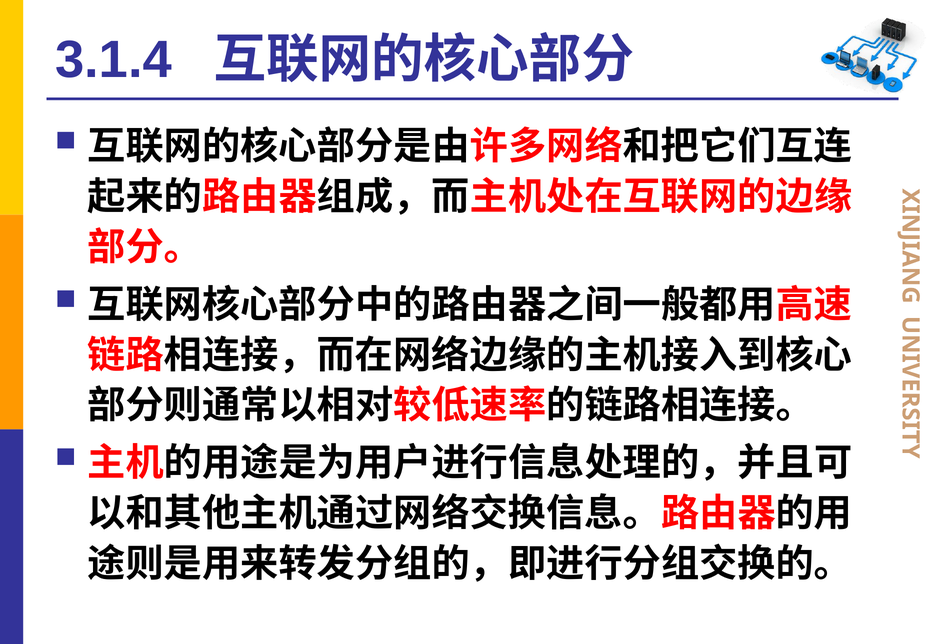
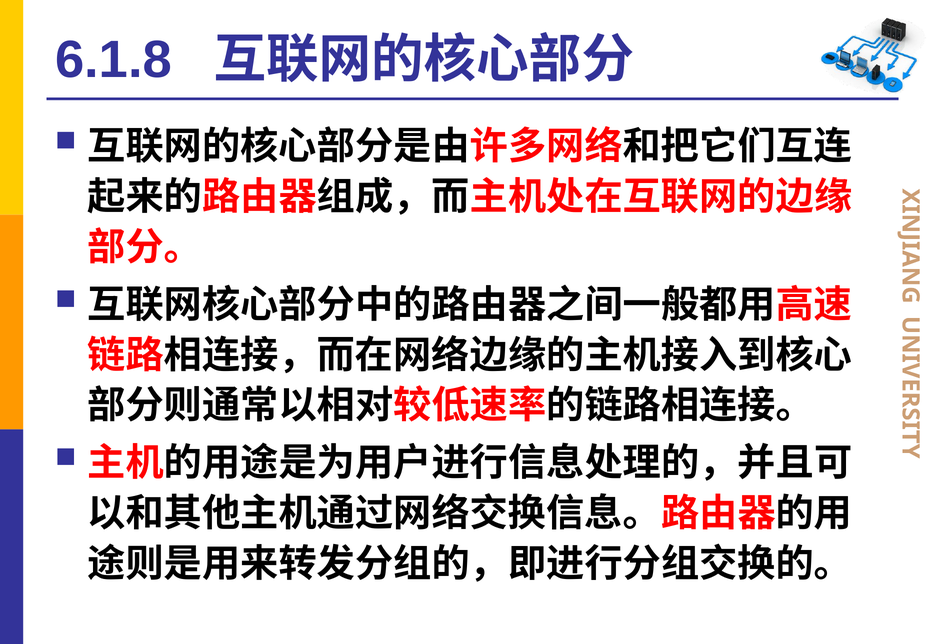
3.1.4: 3.1.4 -> 6.1.8
